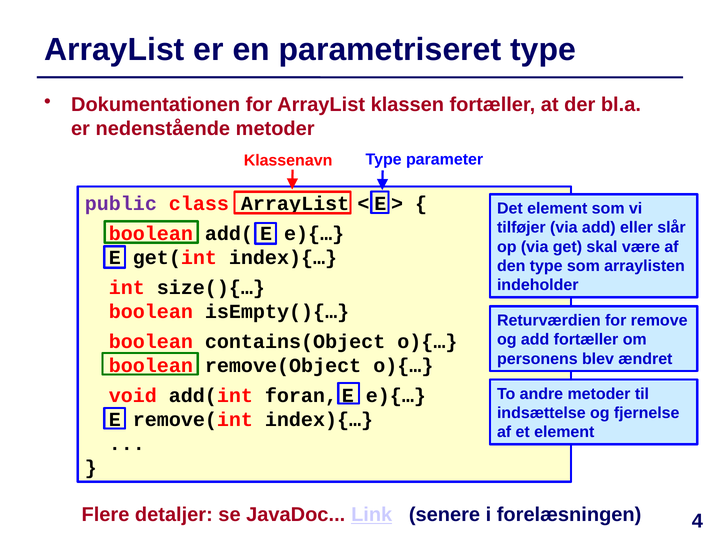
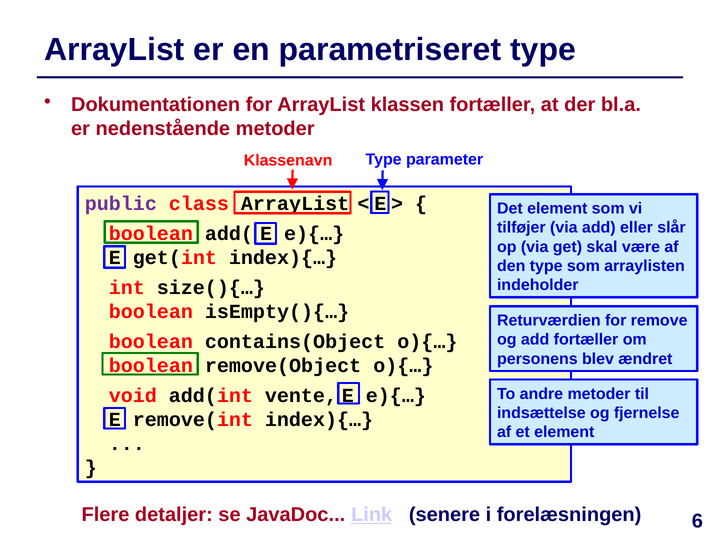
foran: foran -> vente
4: 4 -> 6
